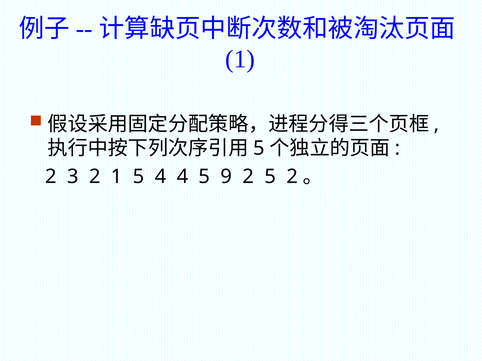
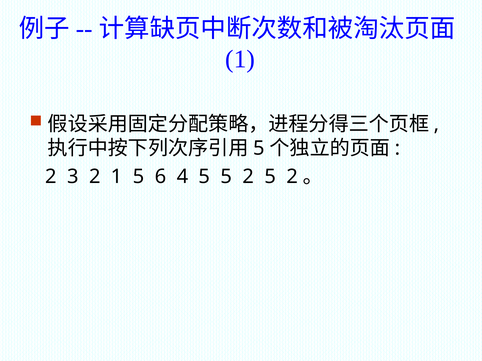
5 4: 4 -> 6
5 9: 9 -> 5
